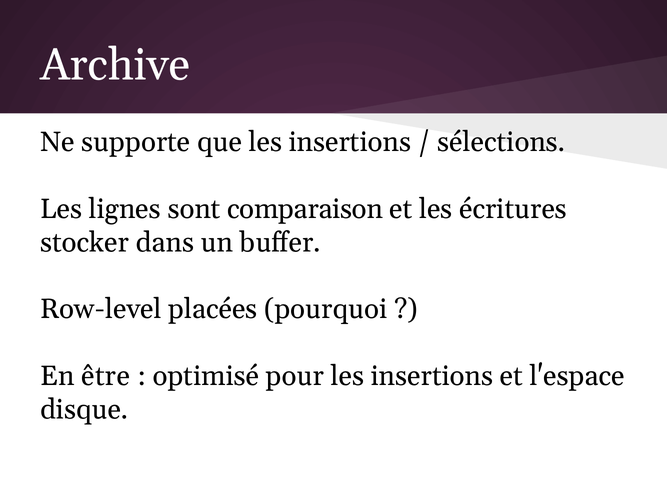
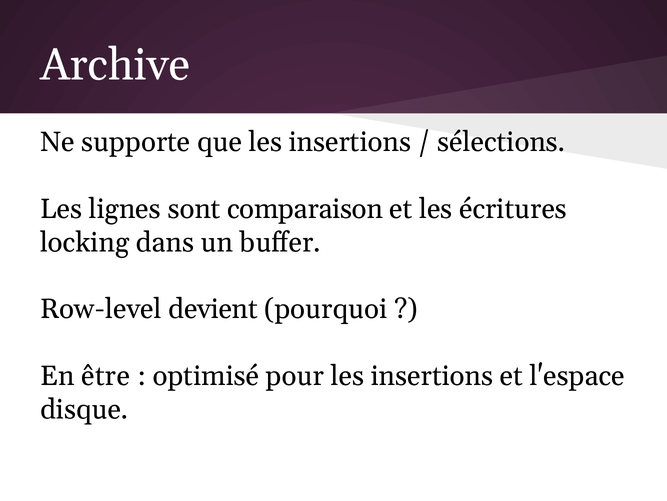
stocker: stocker -> locking
placées: placées -> devient
